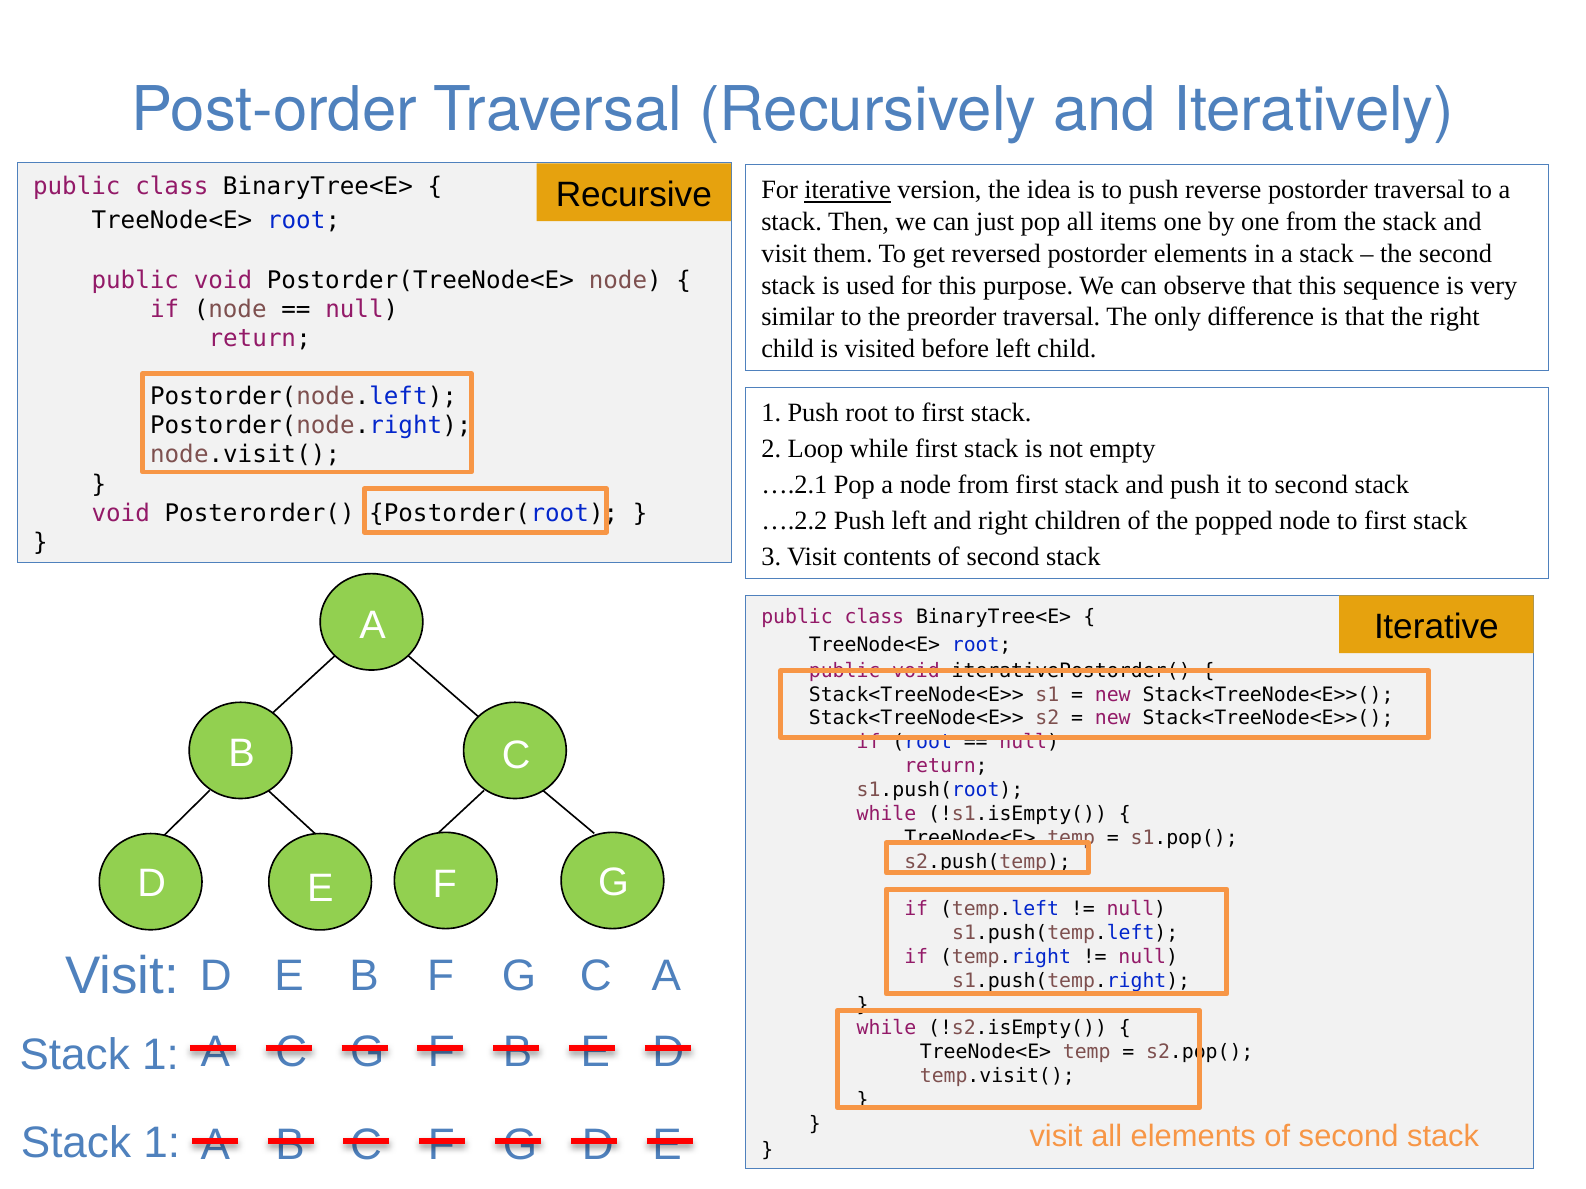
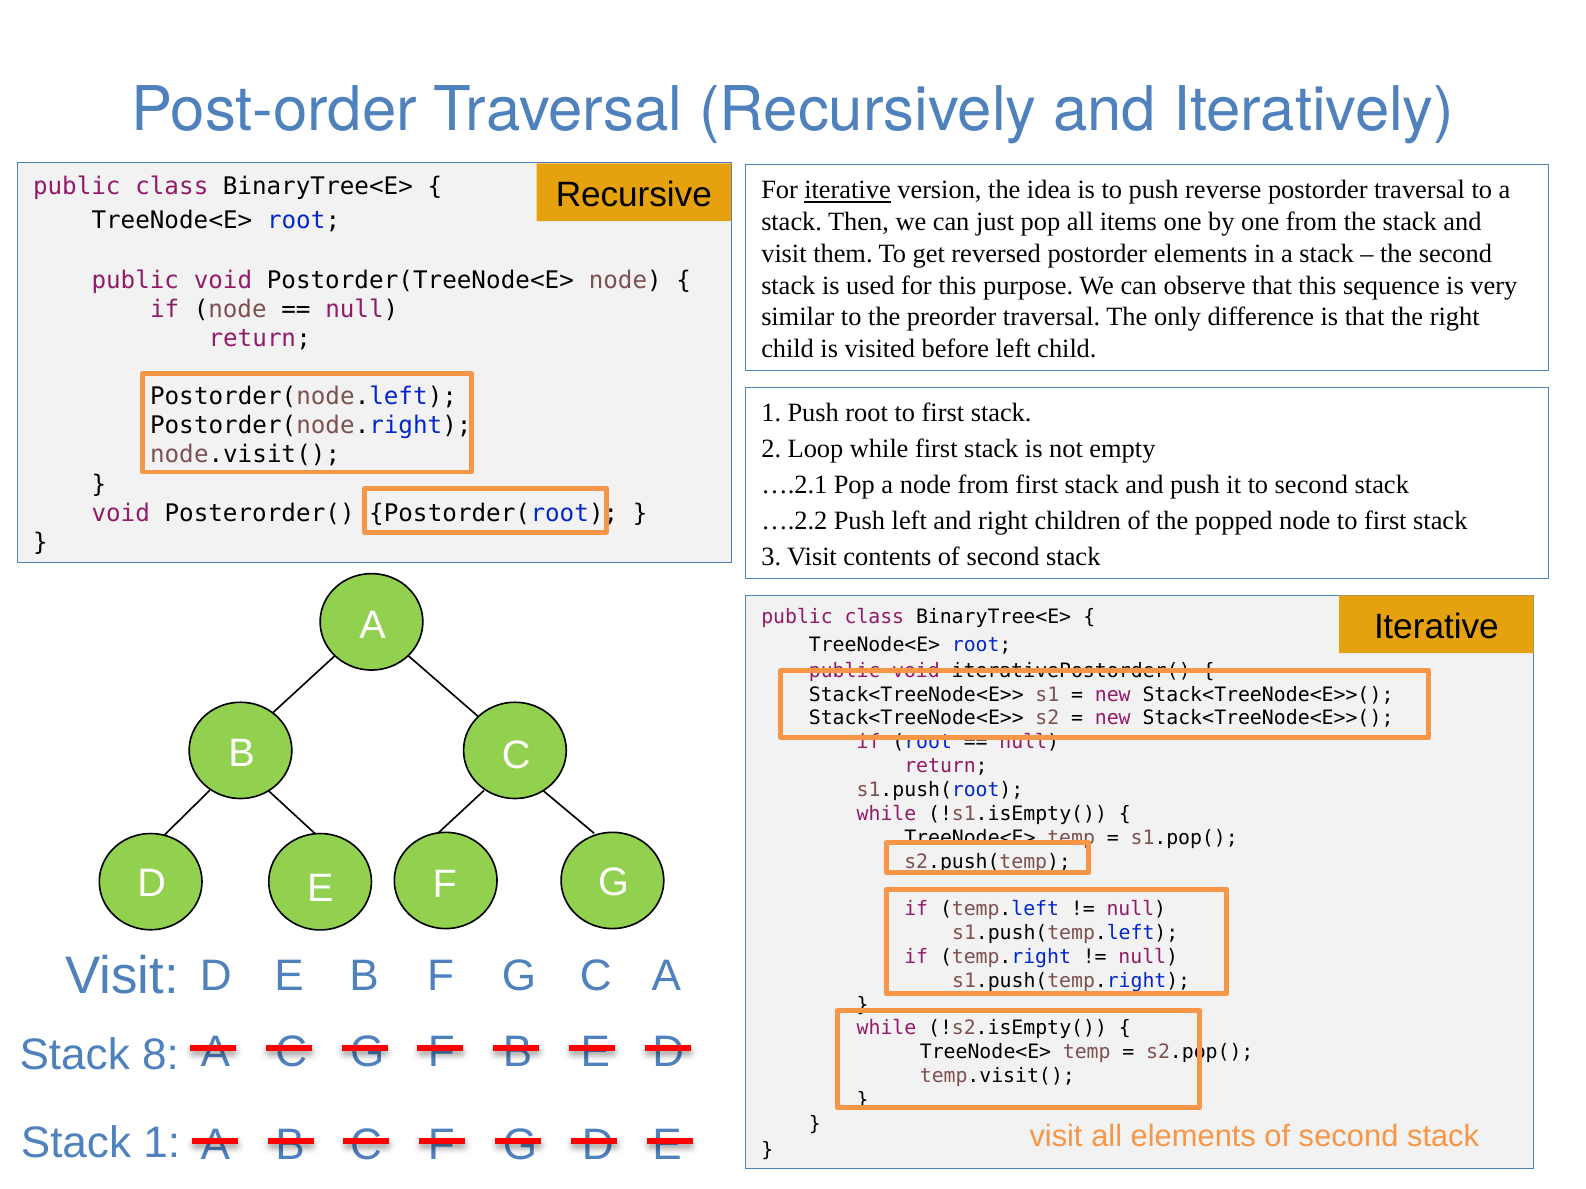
1 at (160, 1055): 1 -> 8
